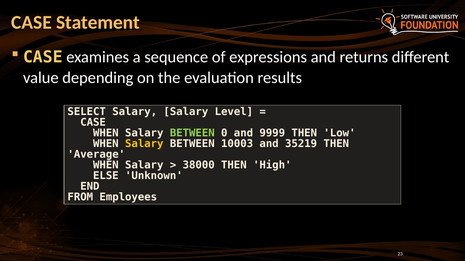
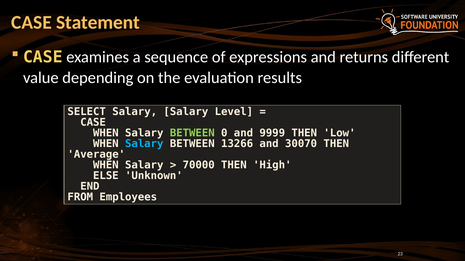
Salary at (144, 144) colour: yellow -> light blue
10003: 10003 -> 13266
35219: 35219 -> 30070
38000: 38000 -> 70000
